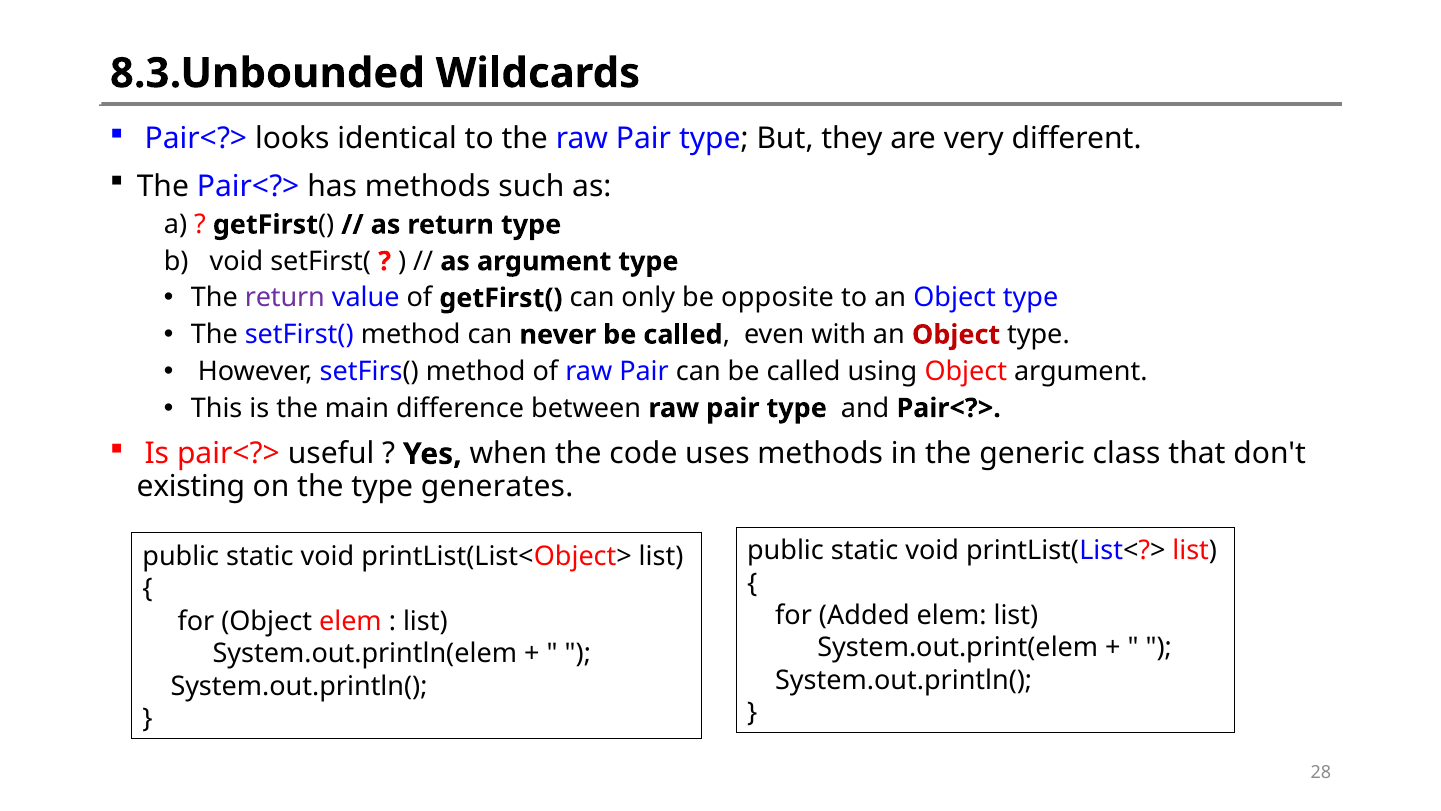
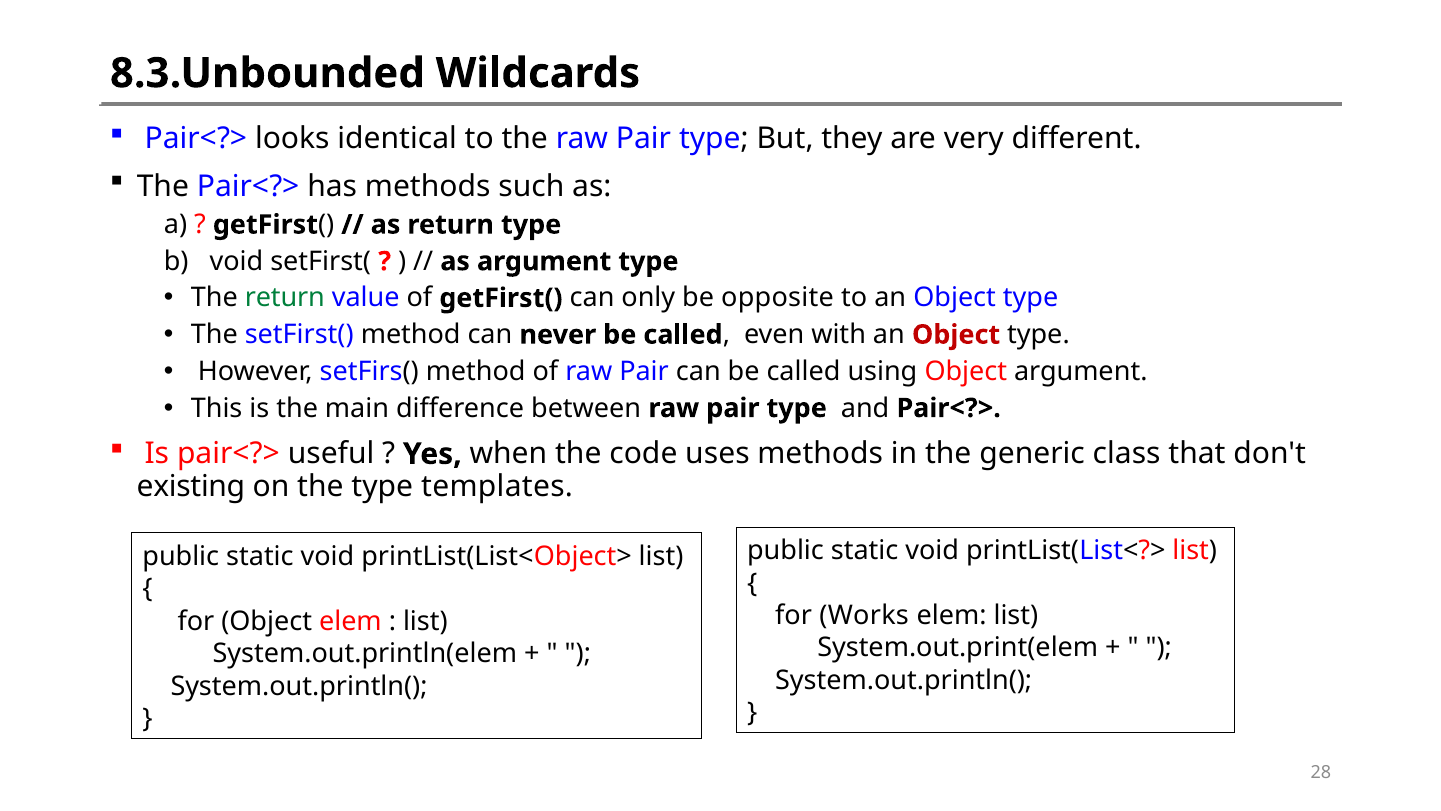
return at (285, 298) colour: purple -> green
generates: generates -> templates
Added: Added -> Works
